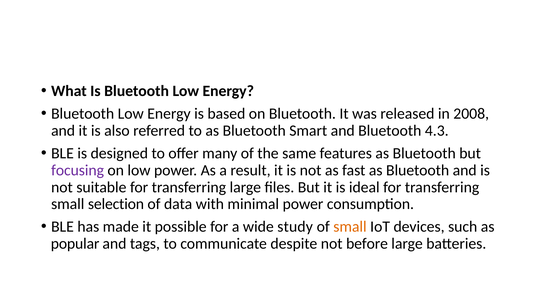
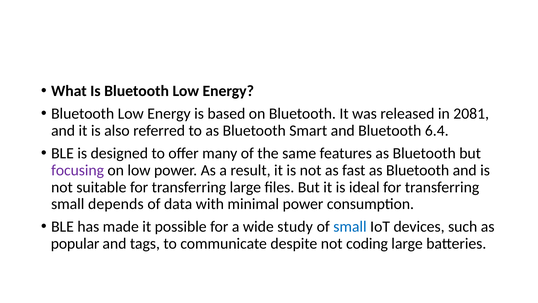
2008: 2008 -> 2081
4.3: 4.3 -> 6.4
selection: selection -> depends
small at (350, 226) colour: orange -> blue
before: before -> coding
